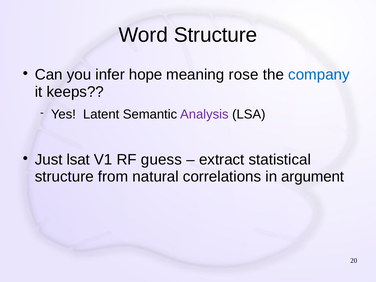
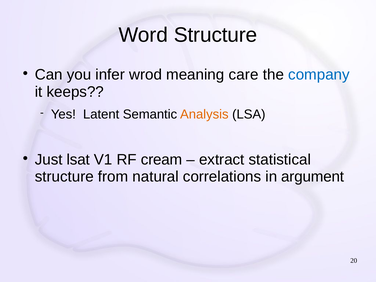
hope: hope -> wrod
rose: rose -> care
Analysis colour: purple -> orange
guess: guess -> cream
